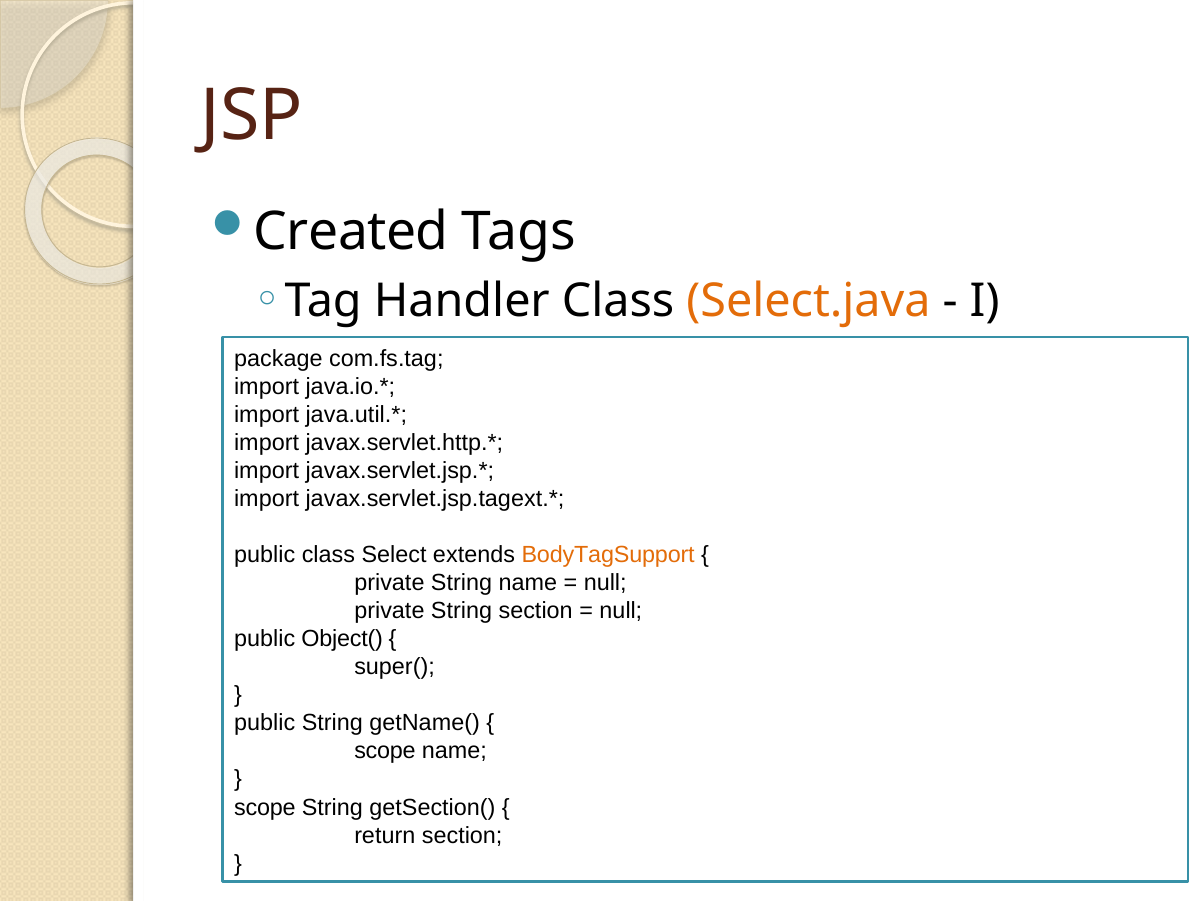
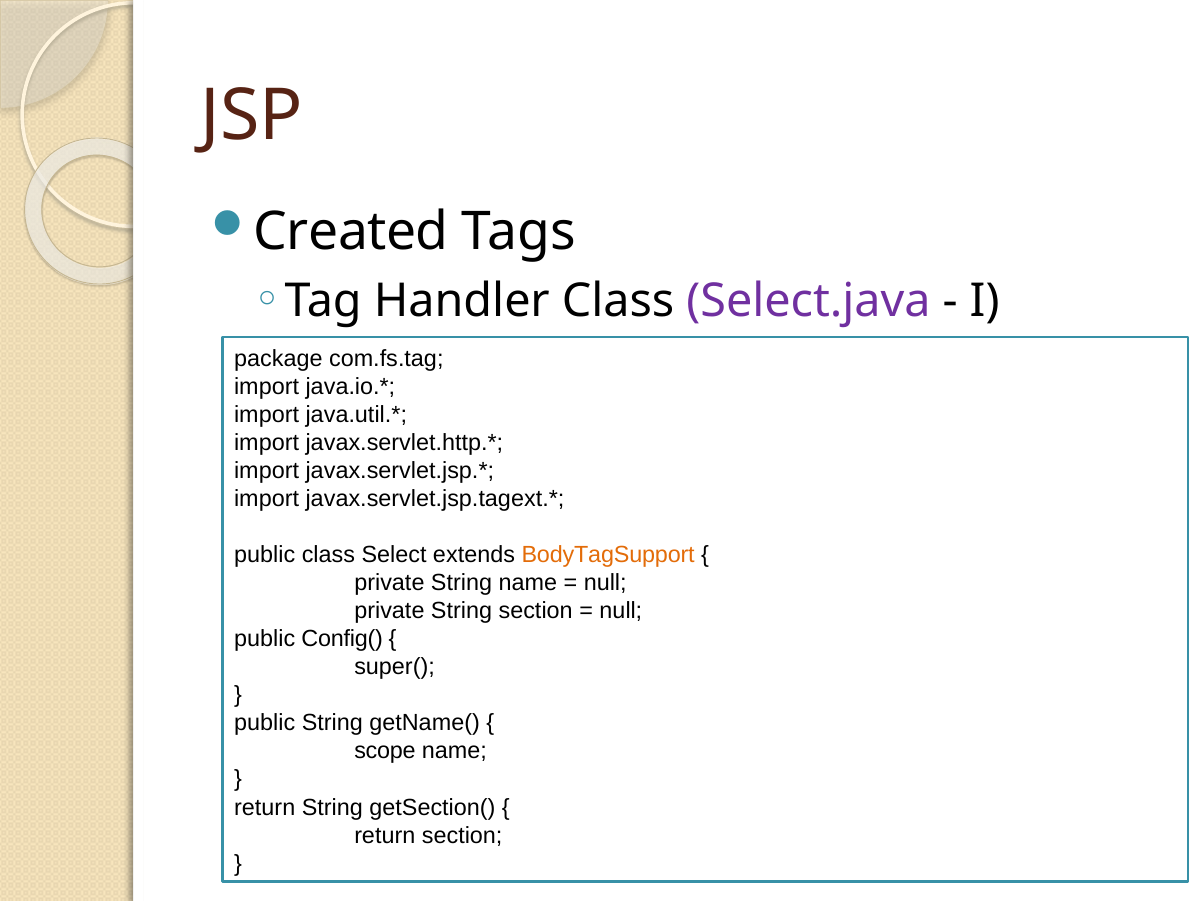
Select.java colour: orange -> purple
Object(: Object( -> Config(
scope at (265, 808): scope -> return
